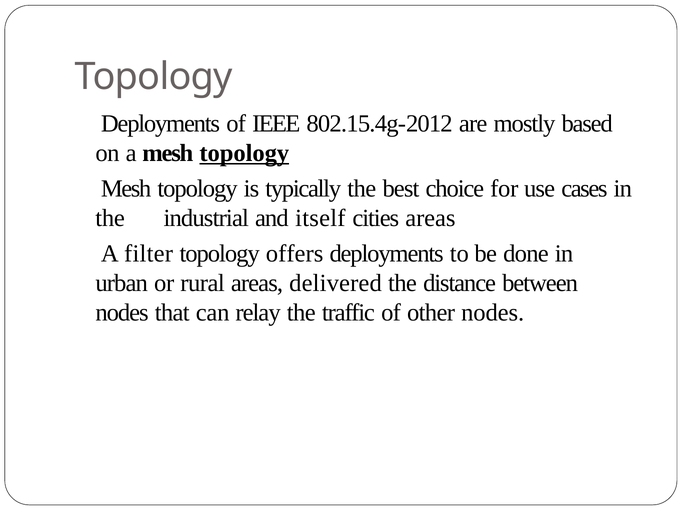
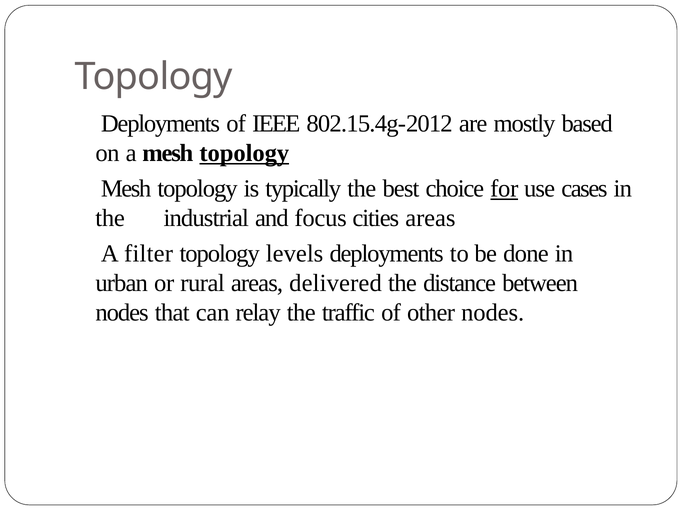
for underline: none -> present
itself: itself -> focus
offers: offers -> levels
